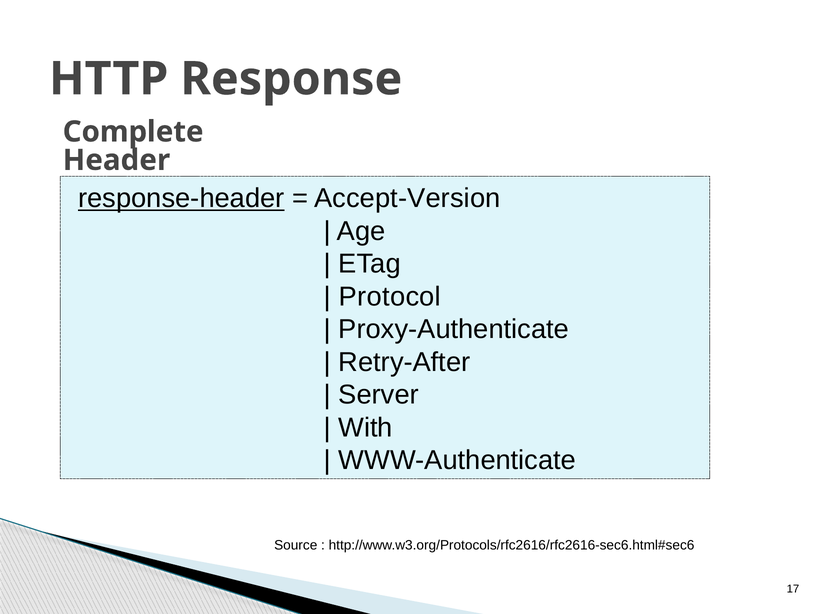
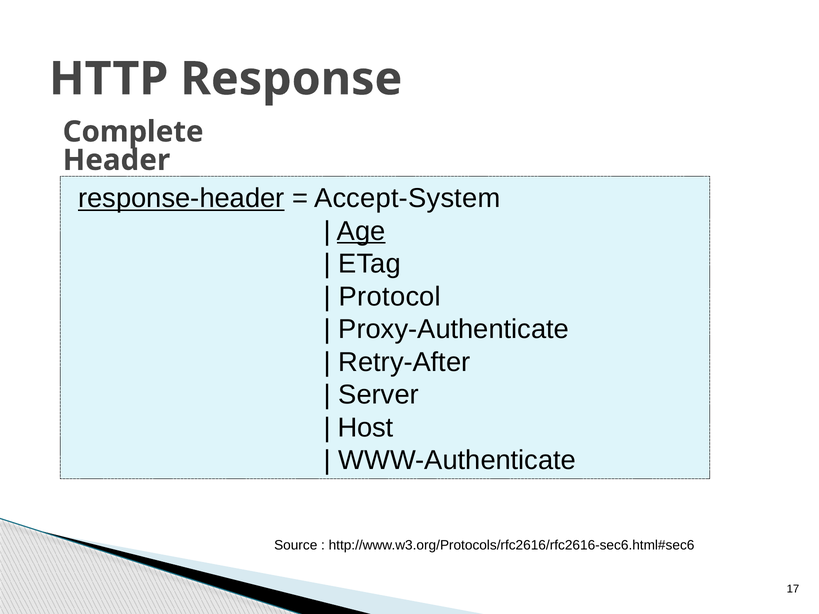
Accept-Version: Accept-Version -> Accept-System
Age underline: none -> present
With: With -> Host
